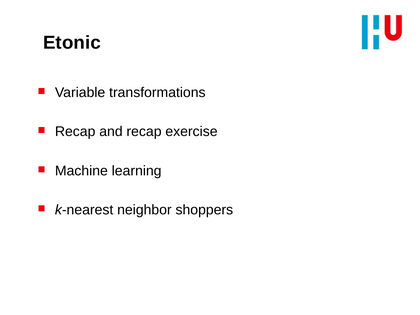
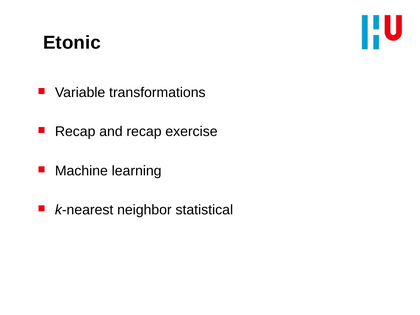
shoppers: shoppers -> statistical
